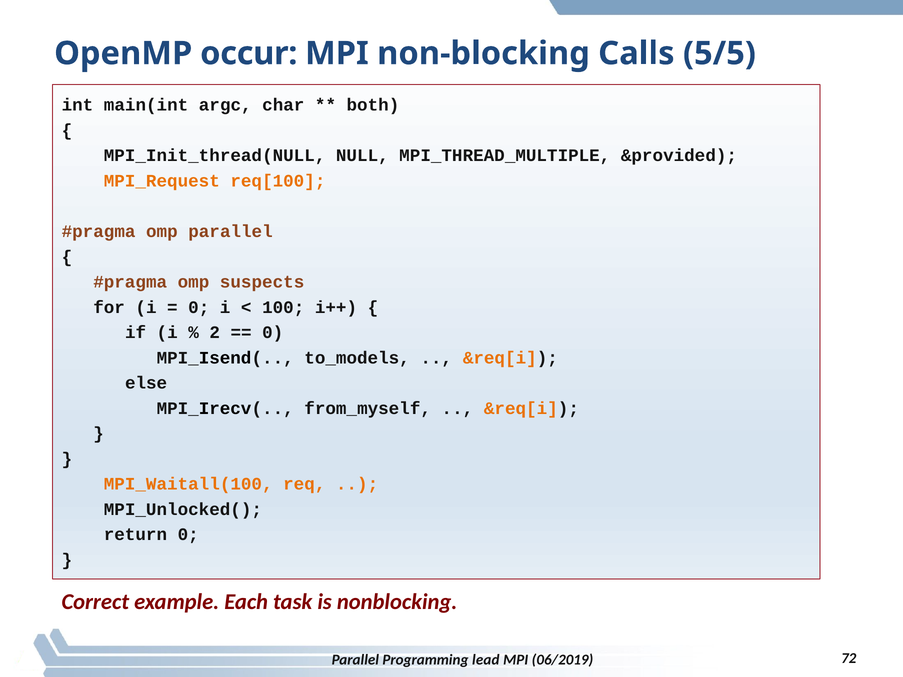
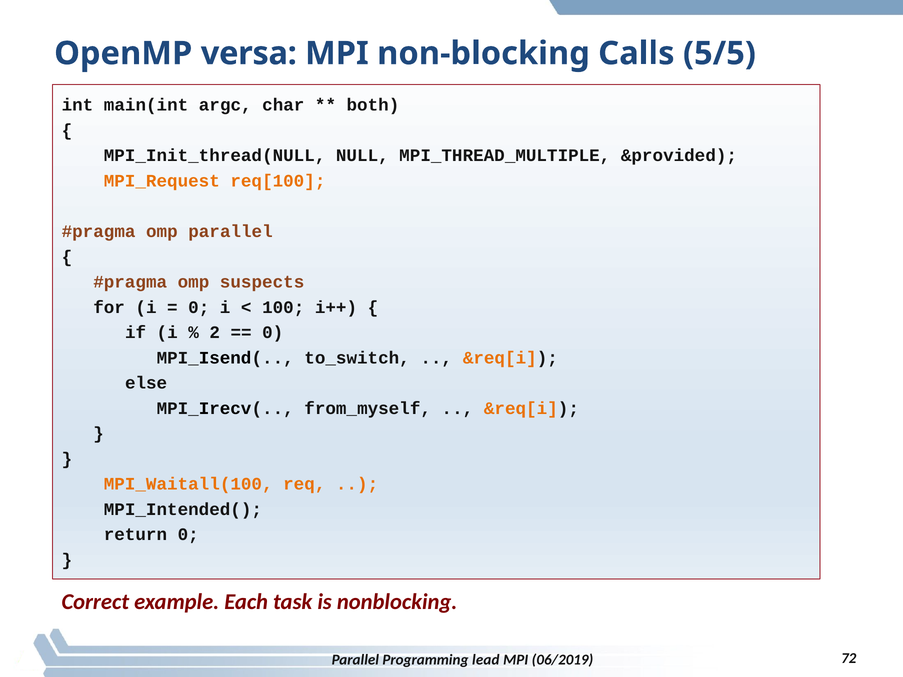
occur: occur -> versa
to_models: to_models -> to_switch
MPI_Unlocked(: MPI_Unlocked( -> MPI_Intended(
